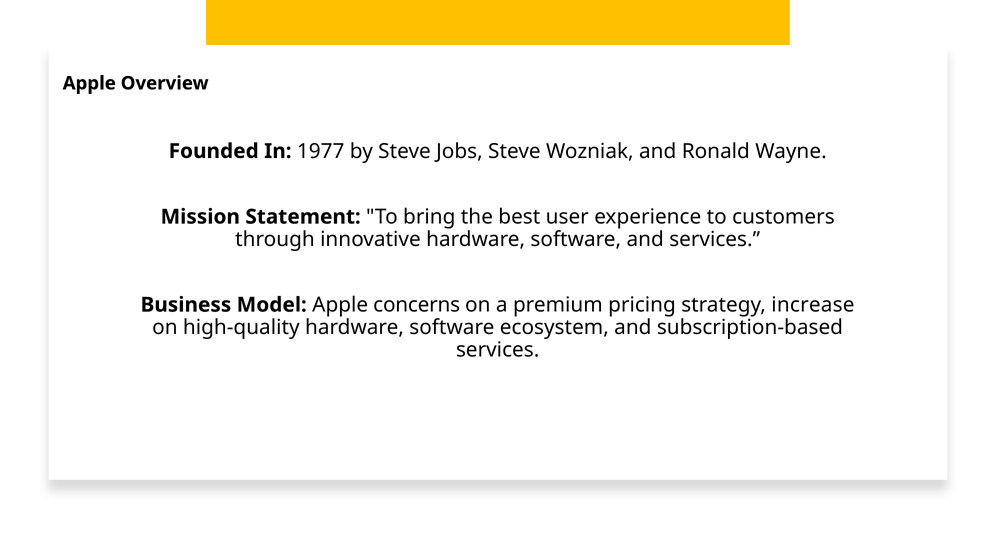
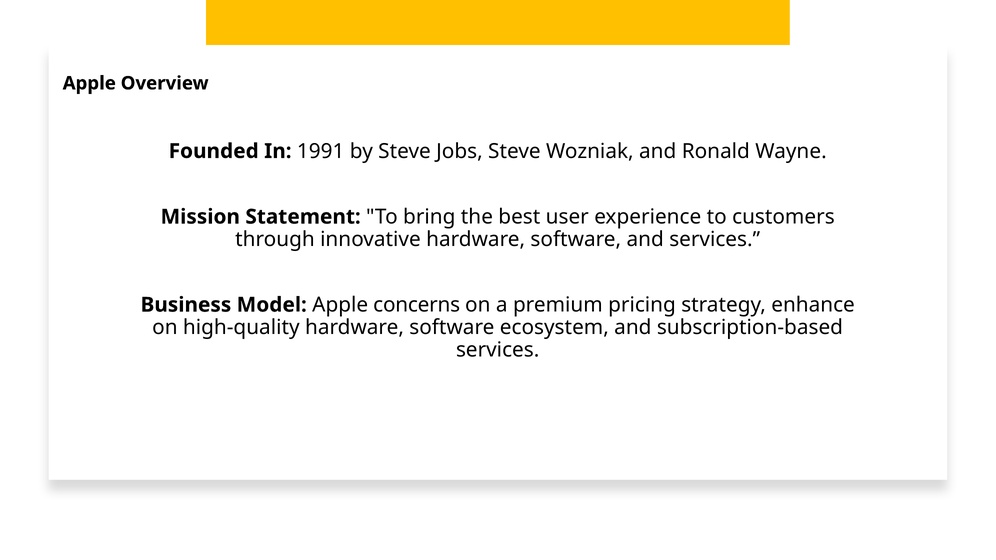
1977: 1977 -> 1991
increase: increase -> enhance
